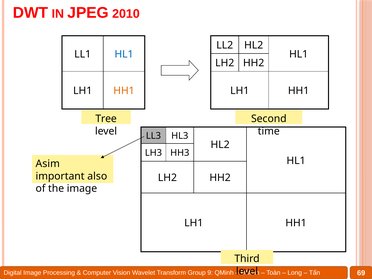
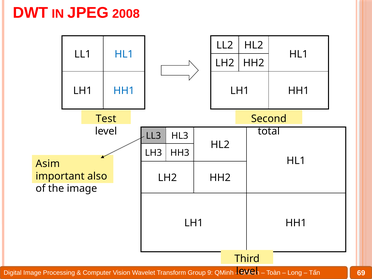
2010: 2010 -> 2008
HH1 at (124, 91) colour: orange -> blue
Tree: Tree -> Test
time: time -> total
